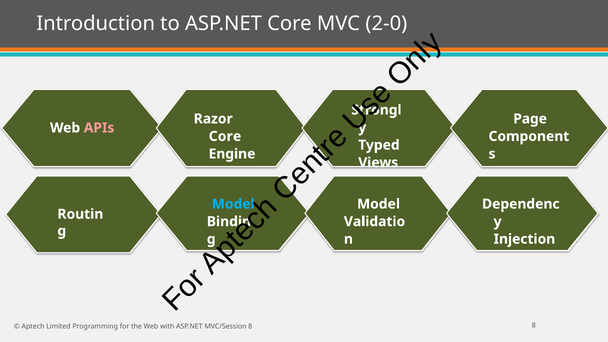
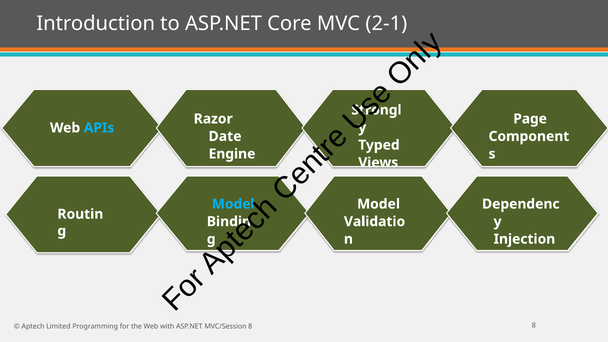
2-0: 2-0 -> 2-1
APIs colour: pink -> light blue
Core at (225, 136): Core -> Date
